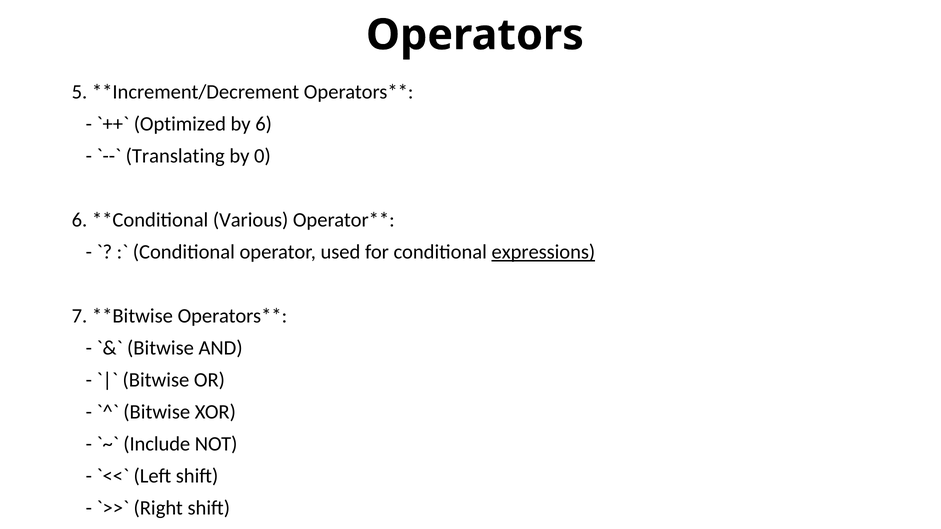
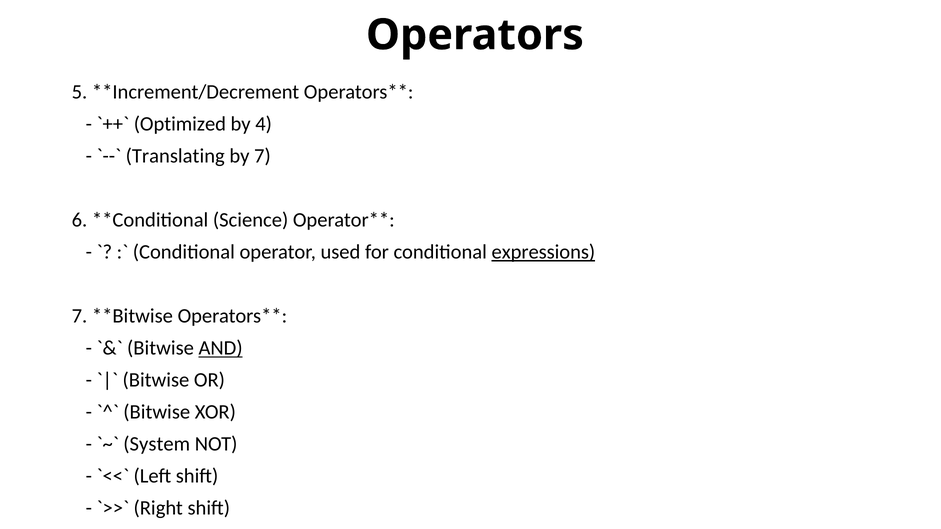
by 6: 6 -> 4
by 0: 0 -> 7
Various: Various -> Science
AND underline: none -> present
Include: Include -> System
